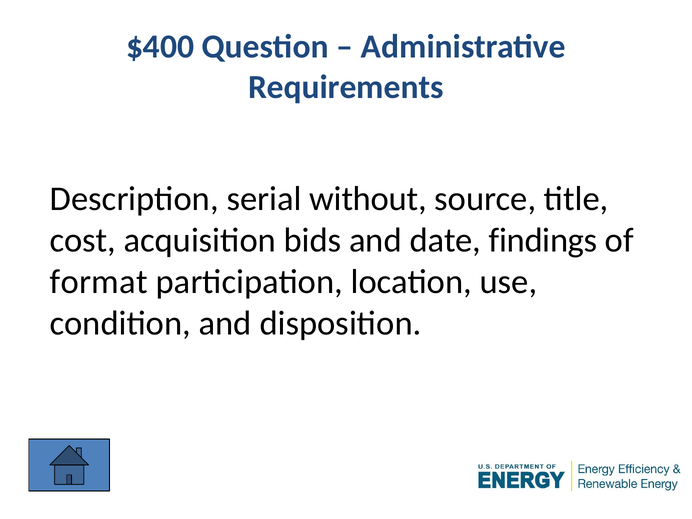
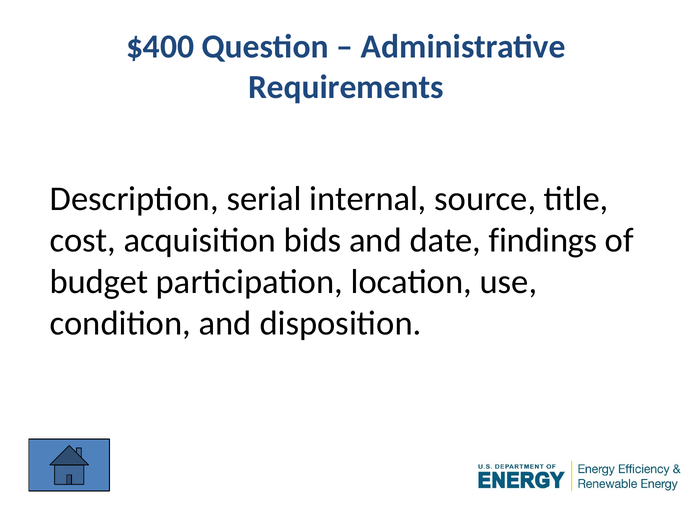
without: without -> internal
format: format -> budget
